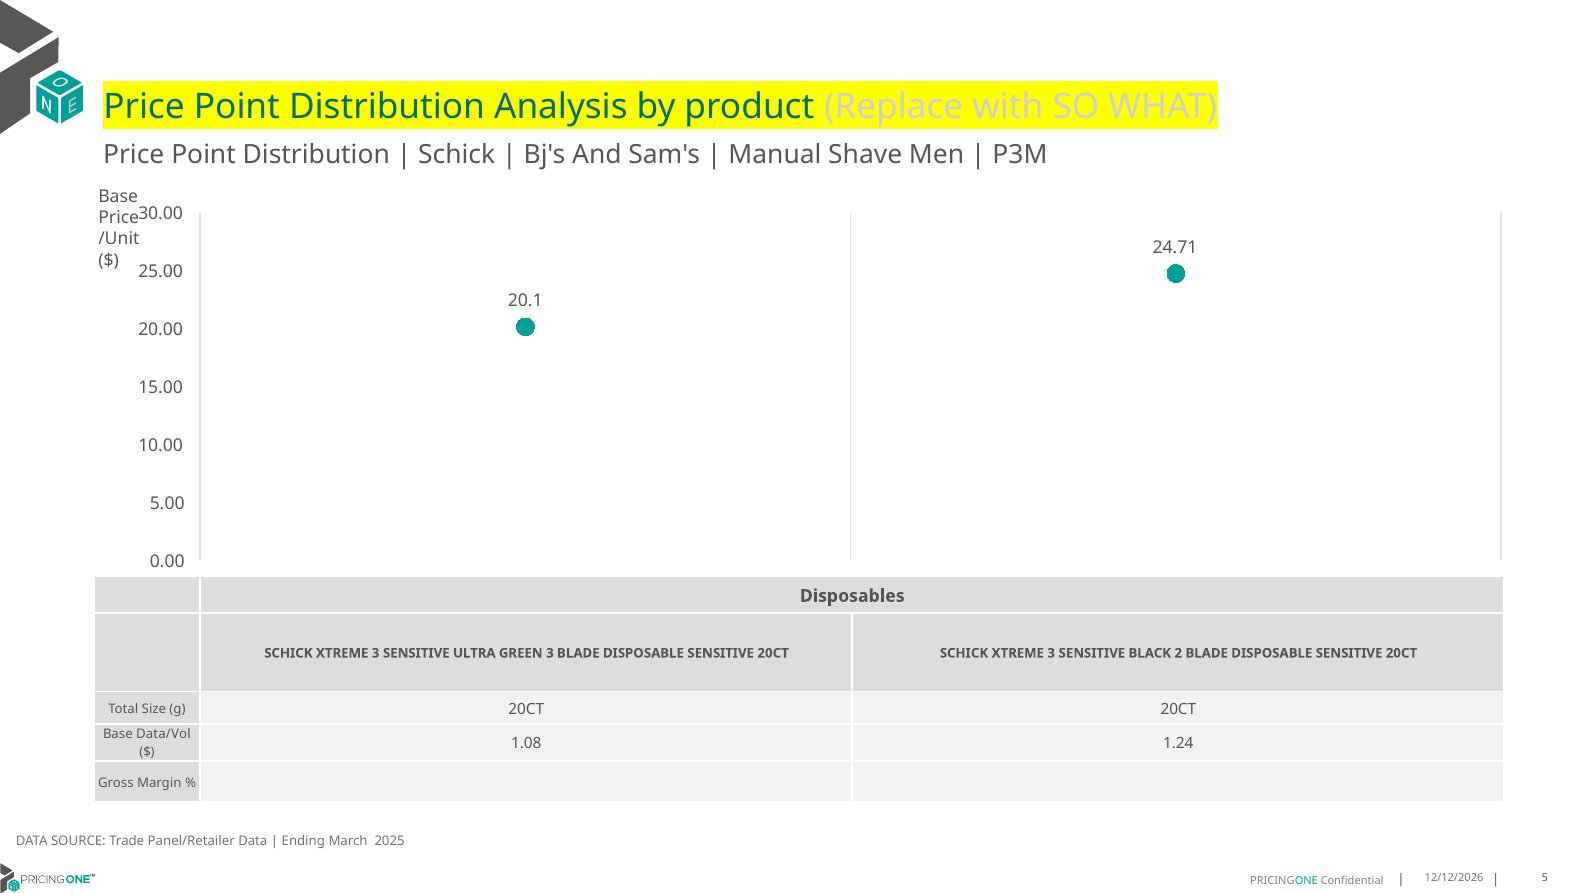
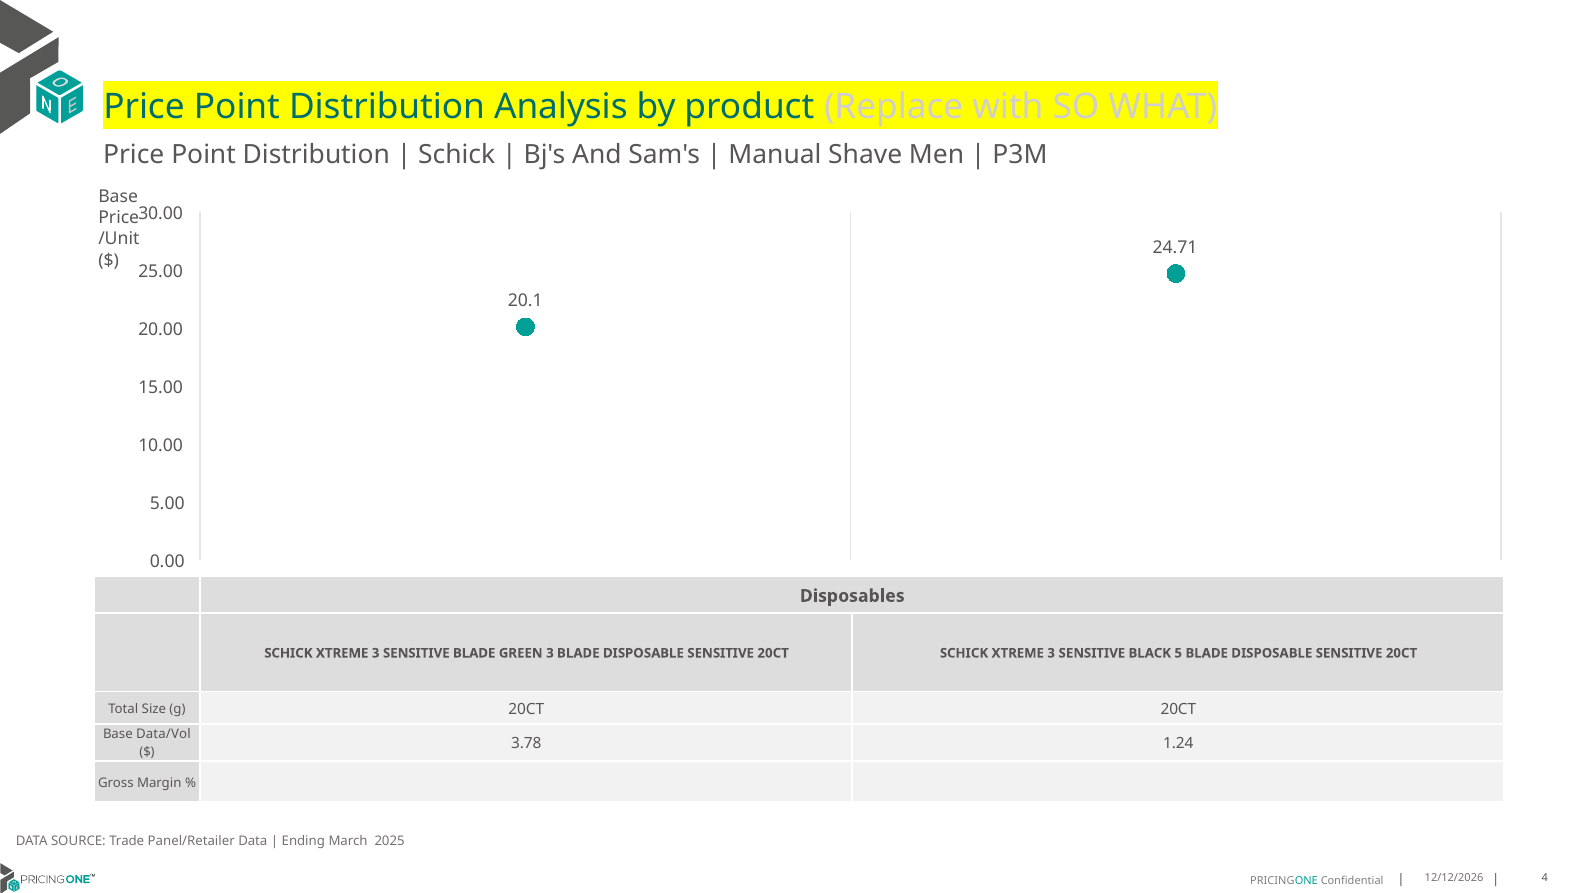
SENSITIVE ULTRA: ULTRA -> BLADE
2: 2 -> 5
1.08: 1.08 -> 3.78
5: 5 -> 4
